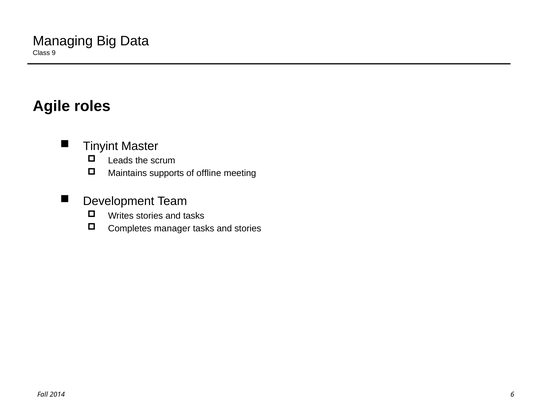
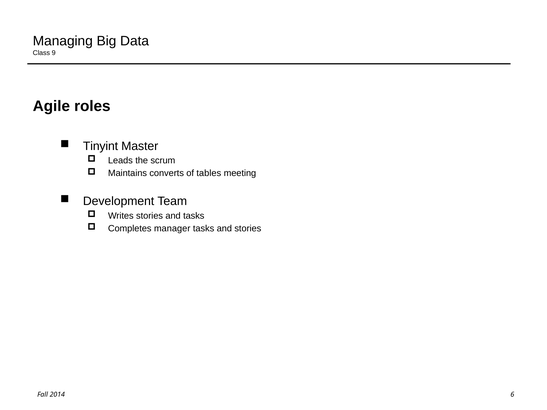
supports: supports -> converts
offline: offline -> tables
